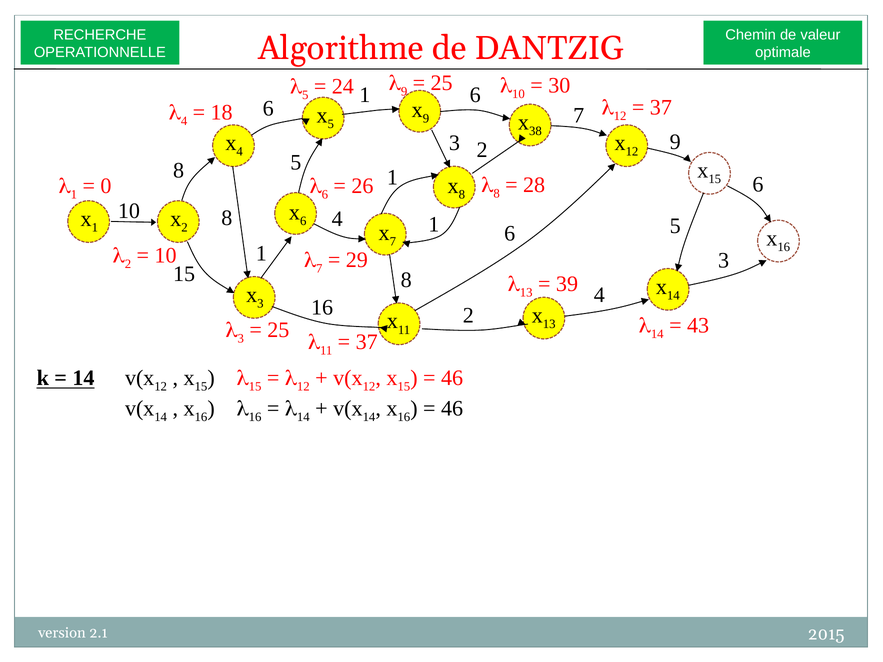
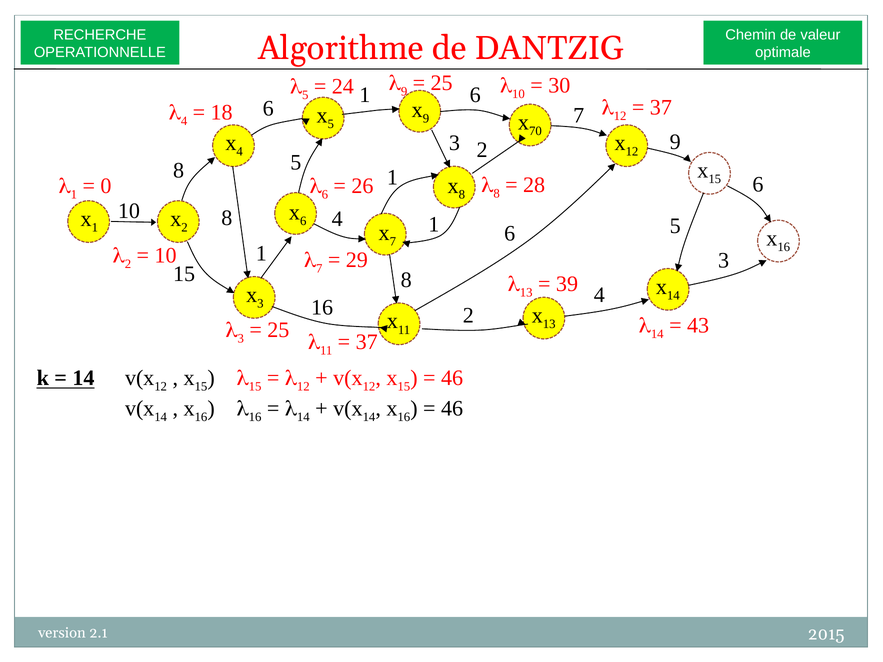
38: 38 -> 70
